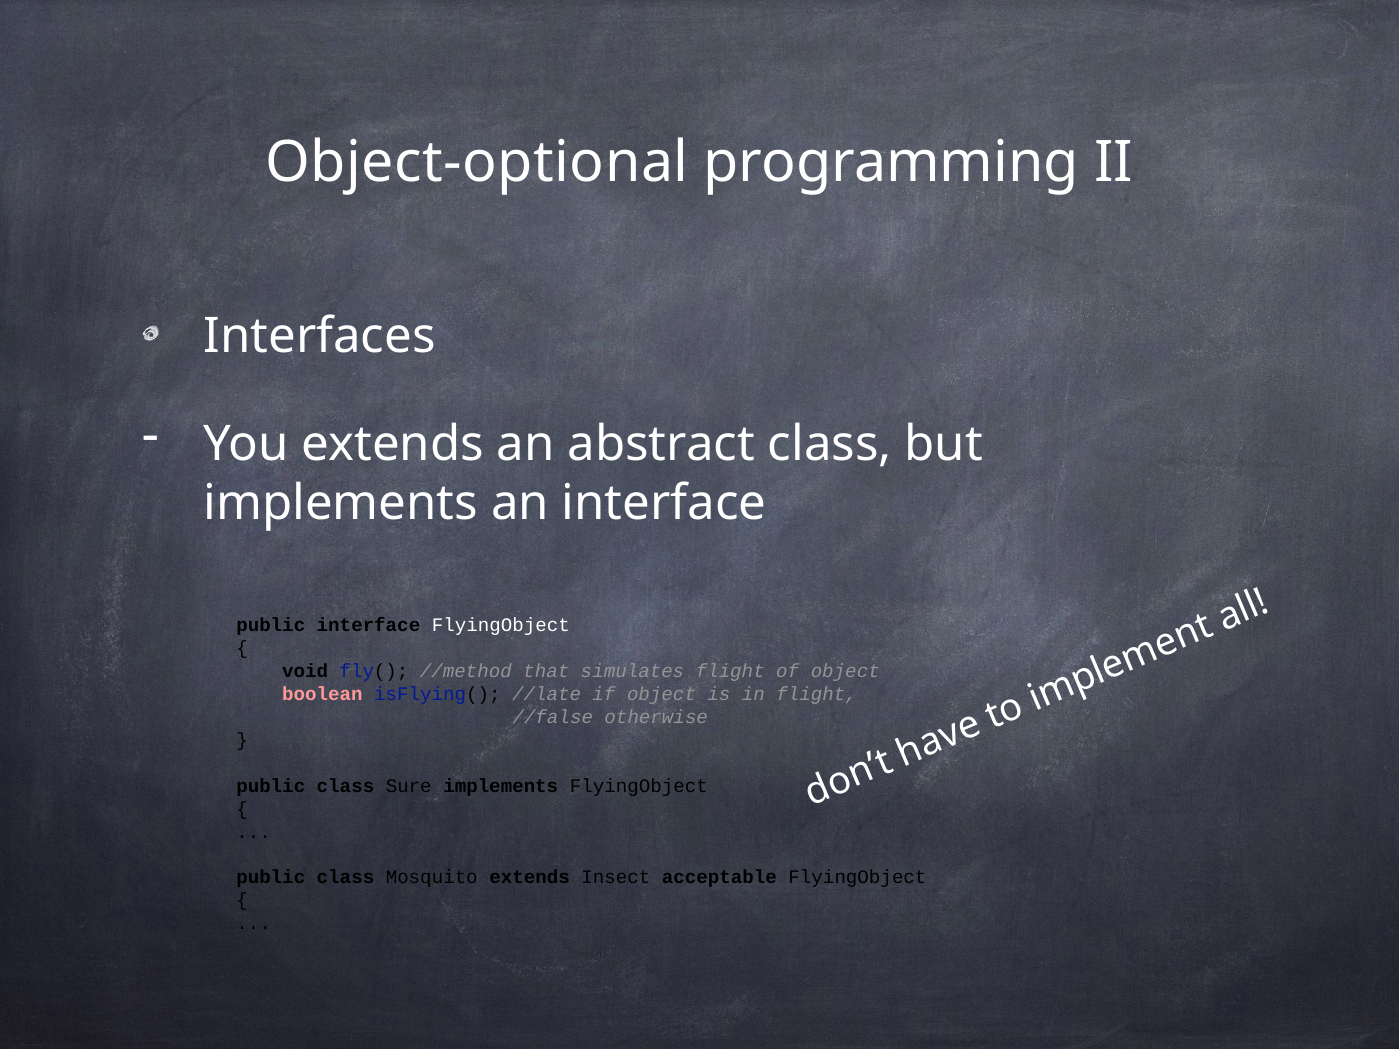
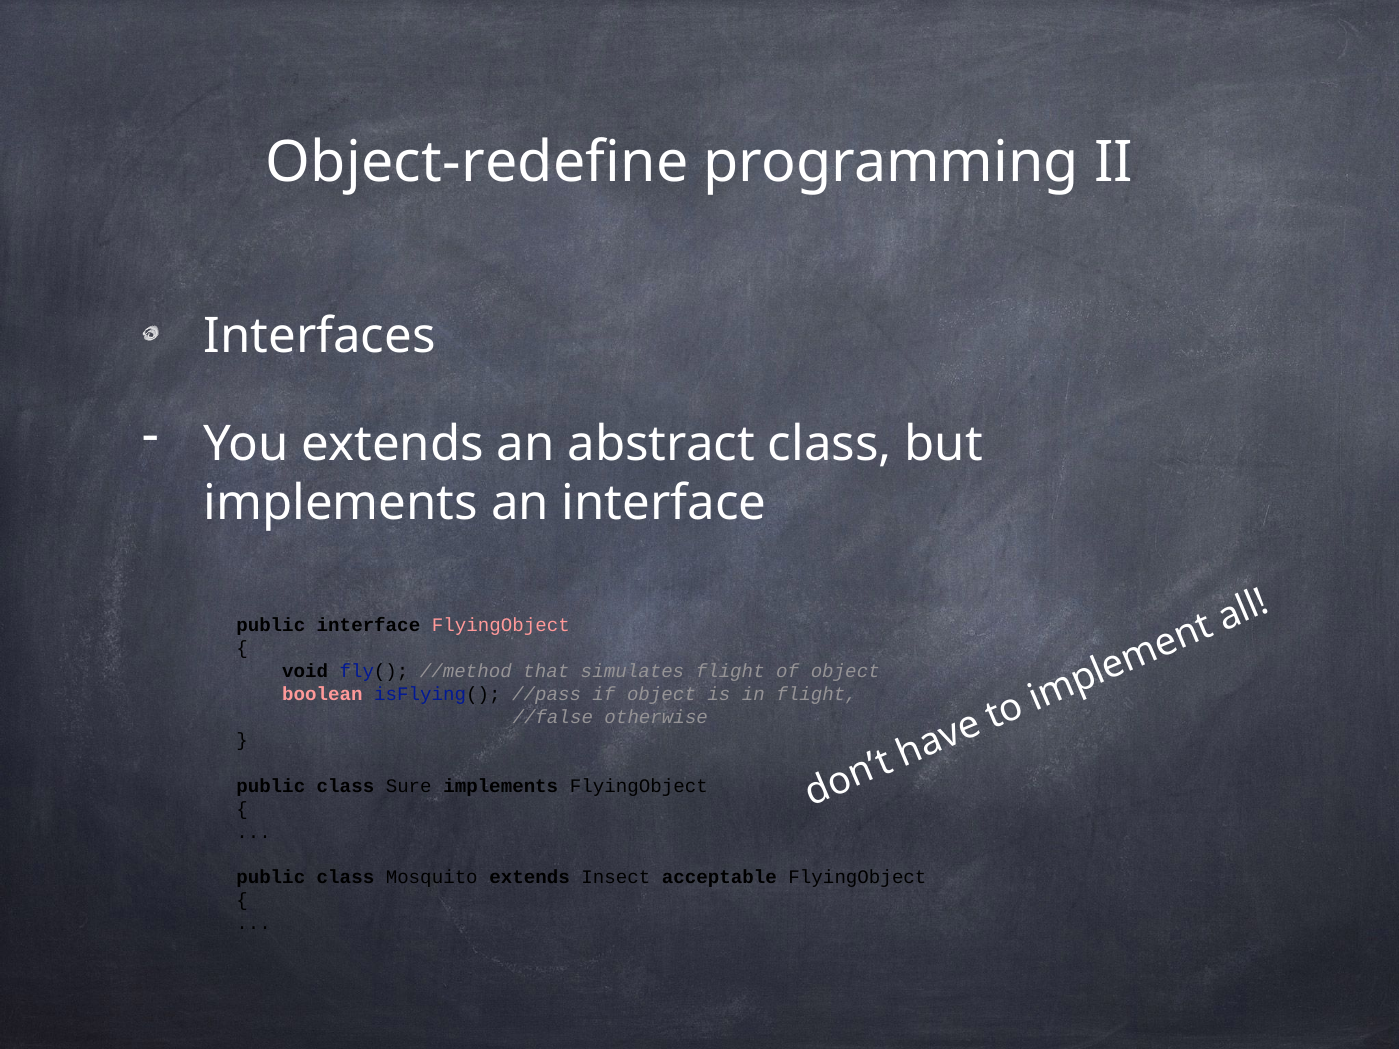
Object-optional: Object-optional -> Object-redefine
FlyingObject at (501, 625) colour: white -> pink
//late: //late -> //pass
